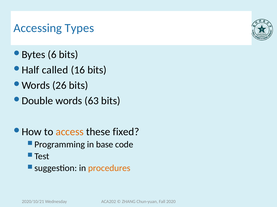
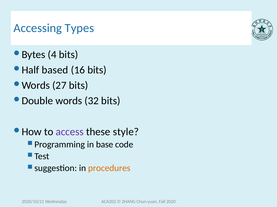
6: 6 -> 4
called: called -> based
26: 26 -> 27
63: 63 -> 32
access colour: orange -> purple
fixed: fixed -> style
